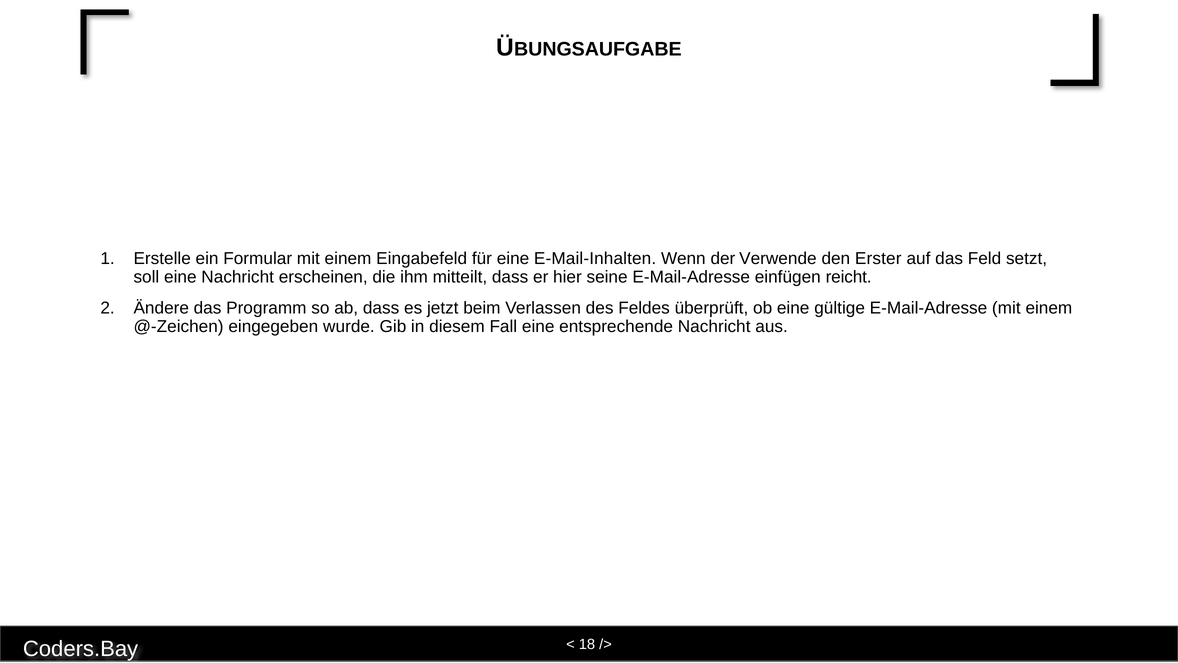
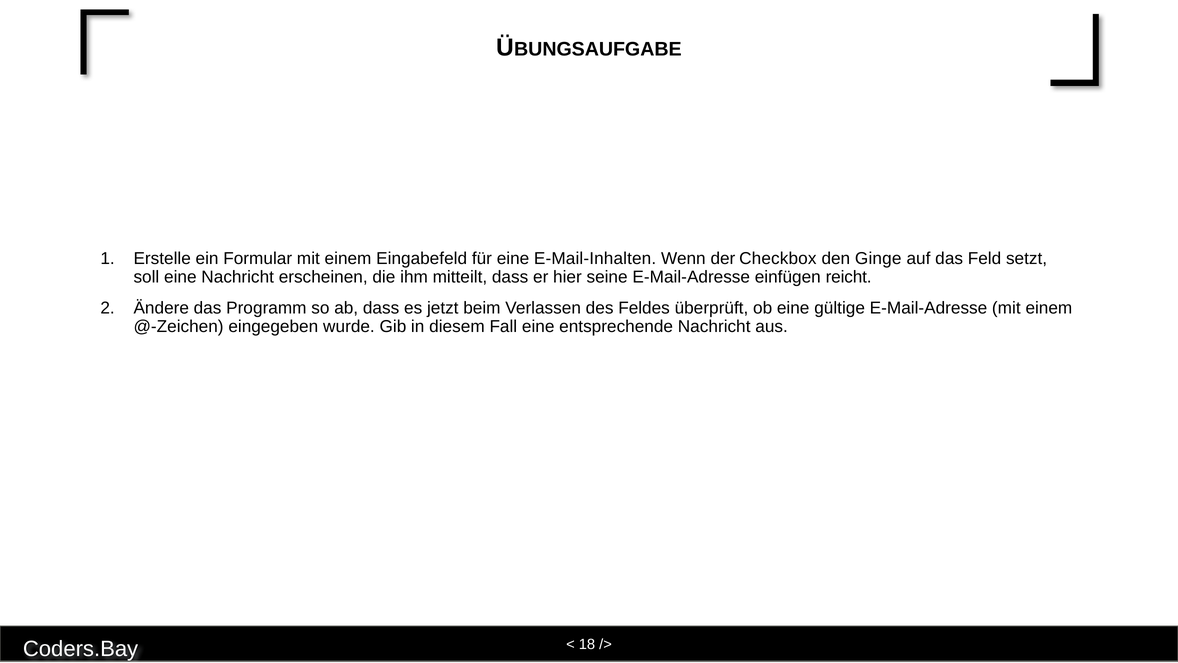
Verwende: Verwende -> Checkbox
Erster: Erster -> Ginge
